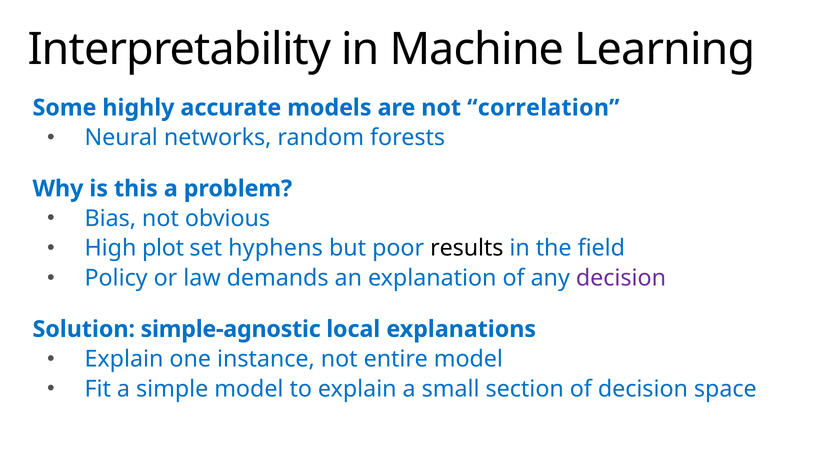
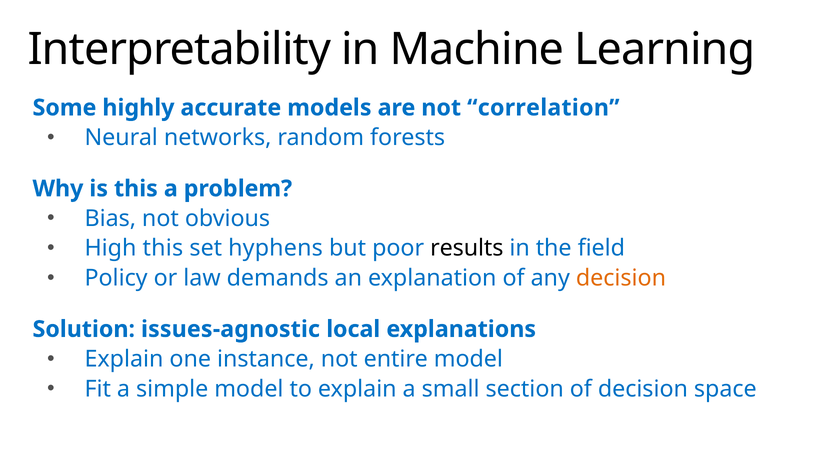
High plot: plot -> this
decision at (621, 278) colour: purple -> orange
simple-agnostic: simple-agnostic -> issues-agnostic
